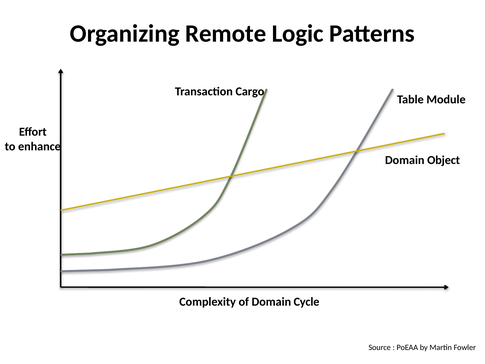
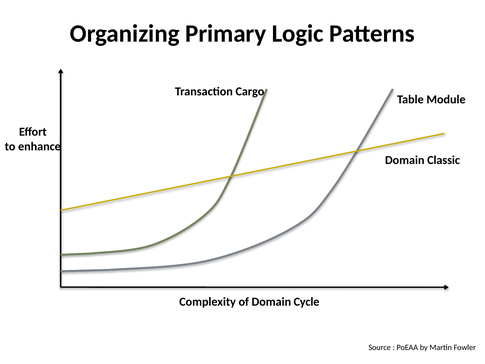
Remote: Remote -> Primary
Object: Object -> Classic
